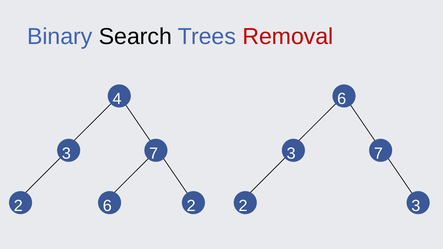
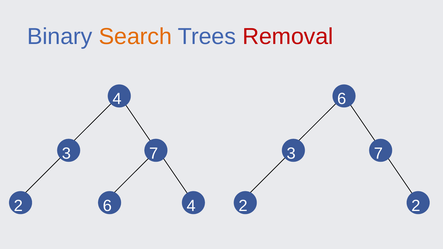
Search colour: black -> orange
2 2: 2 -> 4
2 3: 3 -> 2
